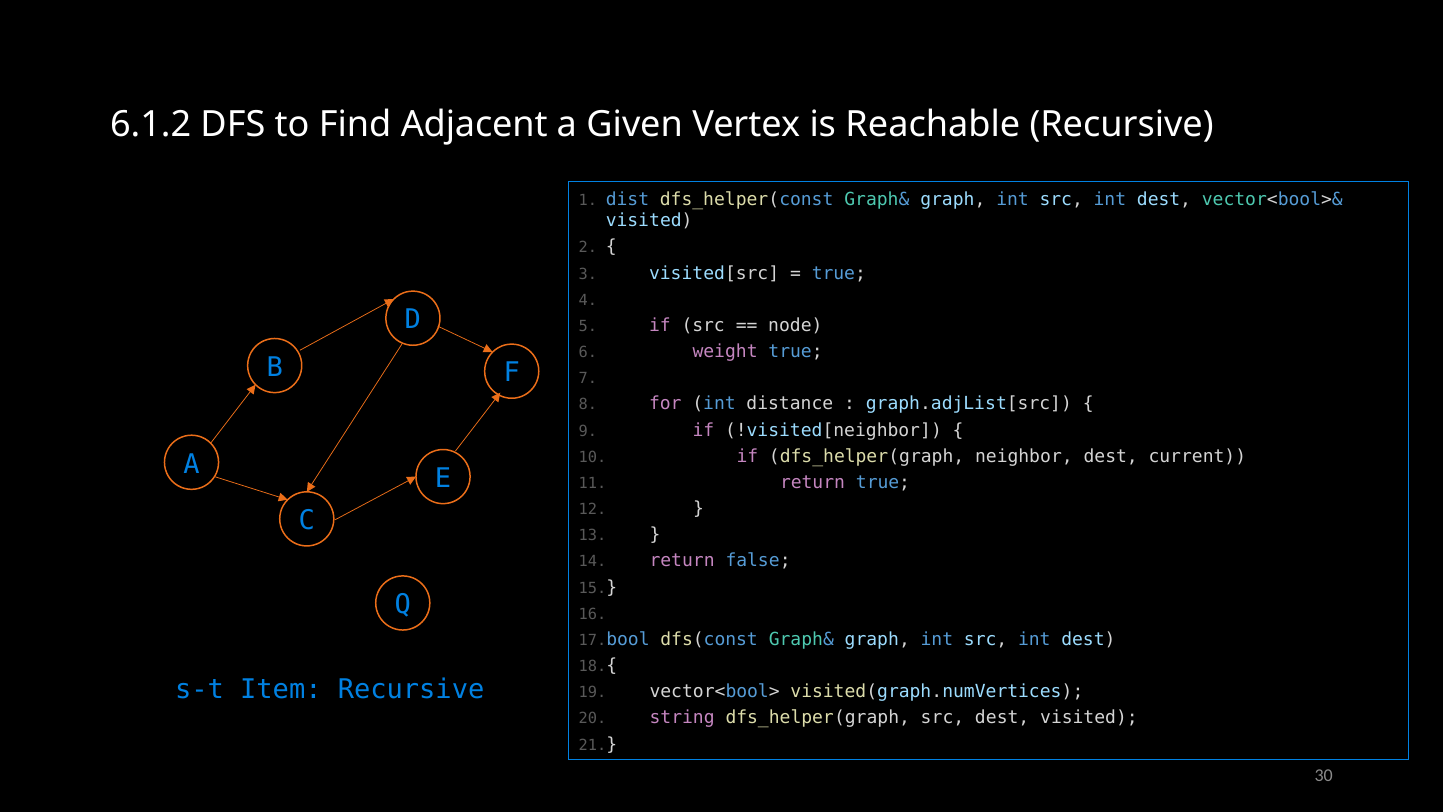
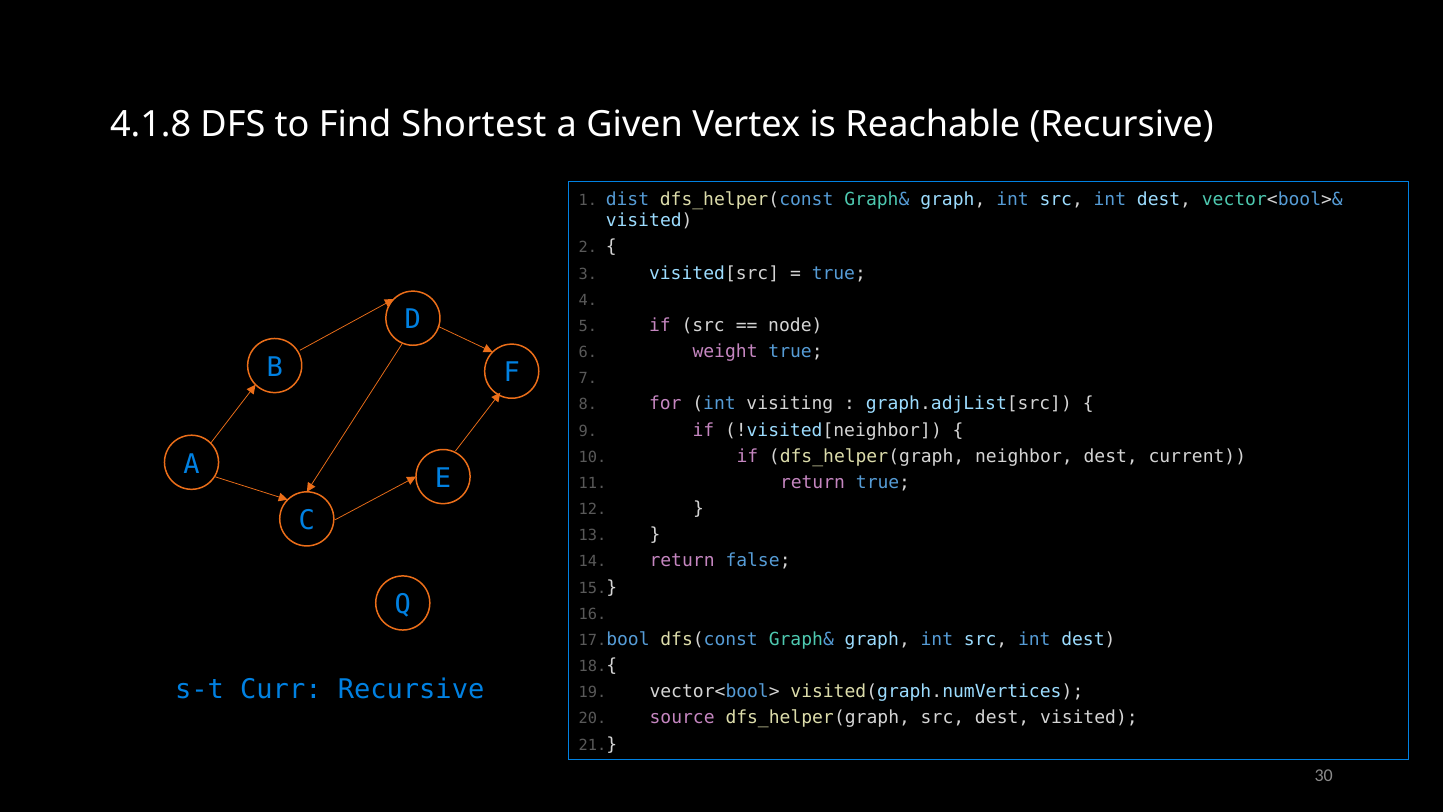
6.1.2: 6.1.2 -> 4.1.8
Adjacent: Adjacent -> Shortest
distance: distance -> visiting
Item: Item -> Curr
string: string -> source
